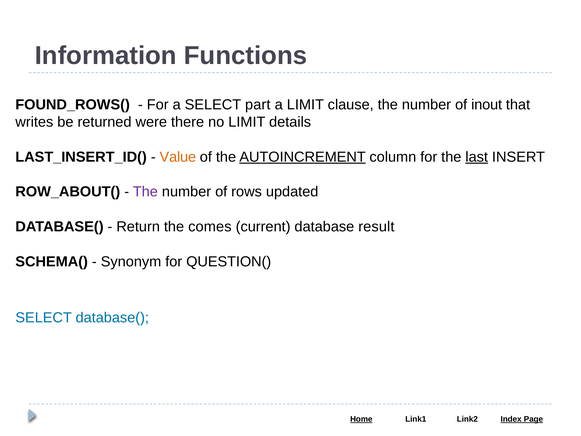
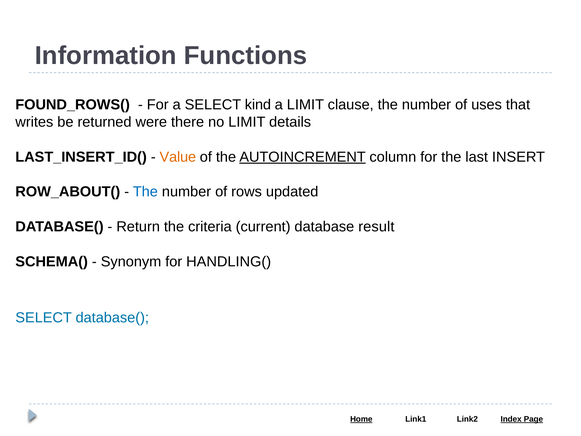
part: part -> kind
inout: inout -> uses
last underline: present -> none
The at (145, 192) colour: purple -> blue
comes: comes -> criteria
QUESTION(: QUESTION( -> HANDLING(
